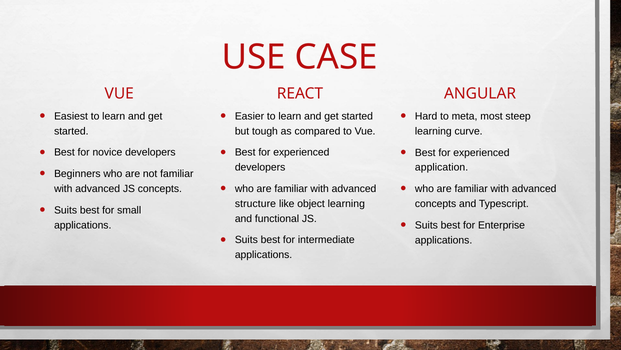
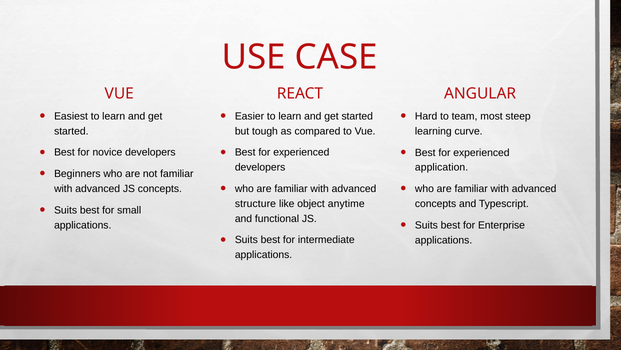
meta: meta -> team
object learning: learning -> anytime
